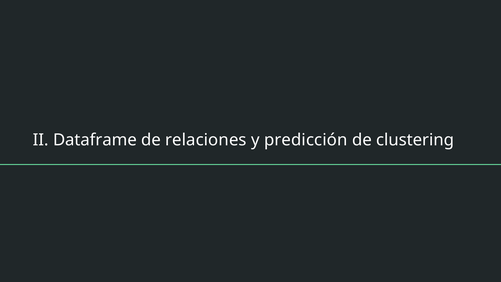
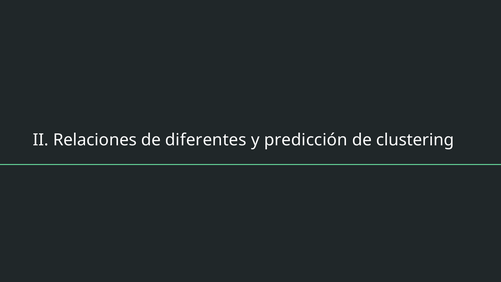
Dataframe: Dataframe -> Relaciones
relaciones: relaciones -> diferentes
